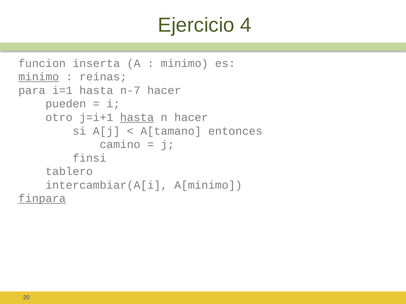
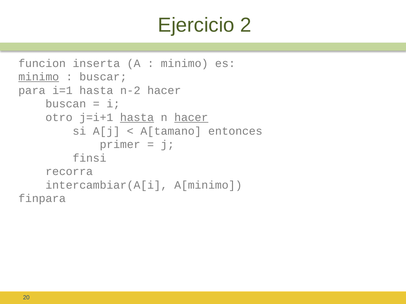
4: 4 -> 2
reinas: reinas -> buscar
n-7: n-7 -> n-2
pueden: pueden -> buscan
hacer at (191, 118) underline: none -> present
camino: camino -> primer
tablero: tablero -> recorra
finpara underline: present -> none
